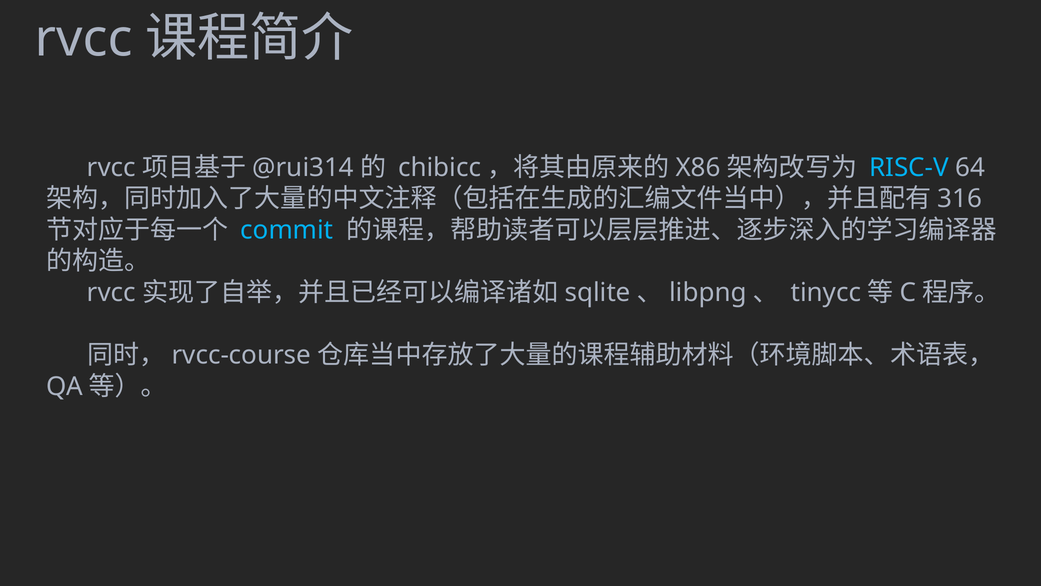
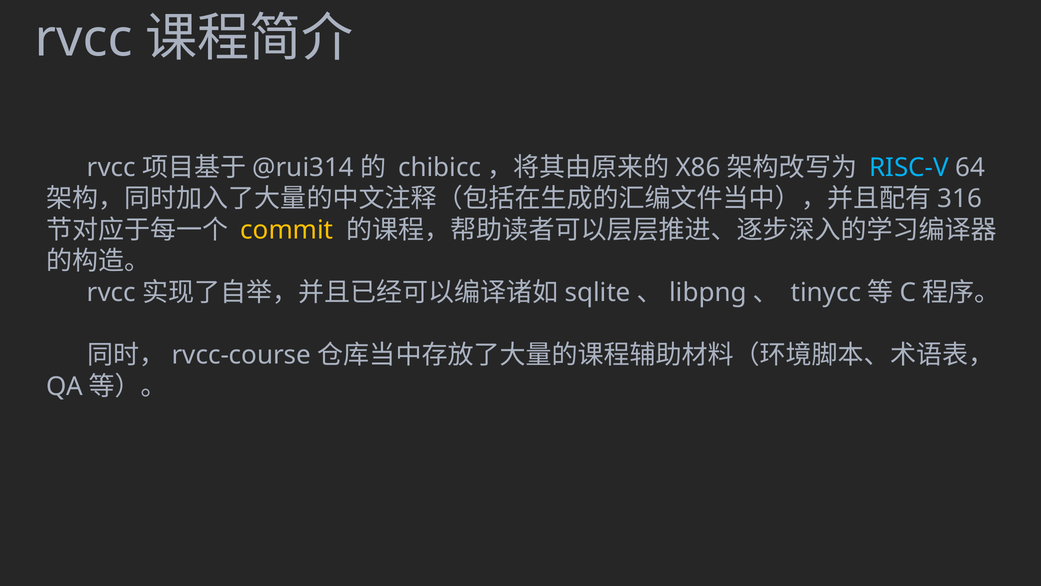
commit colour: light blue -> yellow
